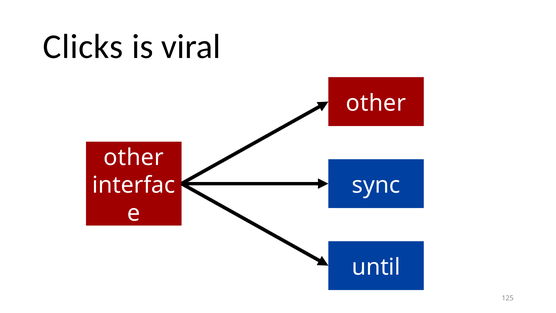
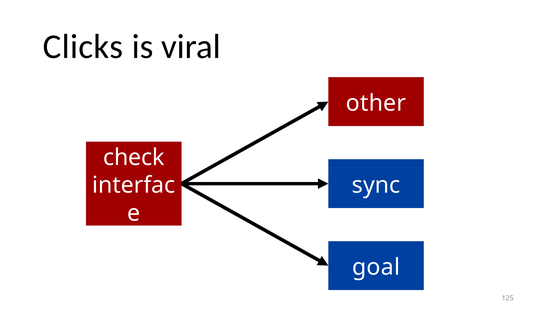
other at (134, 157): other -> check
until: until -> goal
